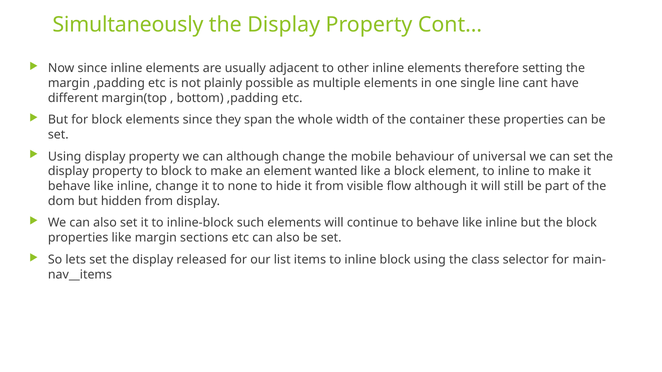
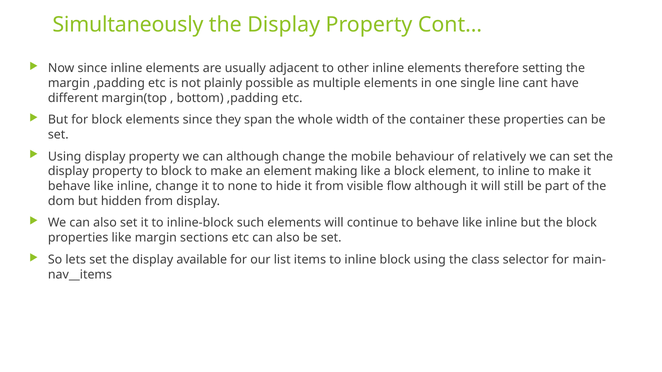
universal: universal -> relatively
wanted: wanted -> making
released: released -> available
